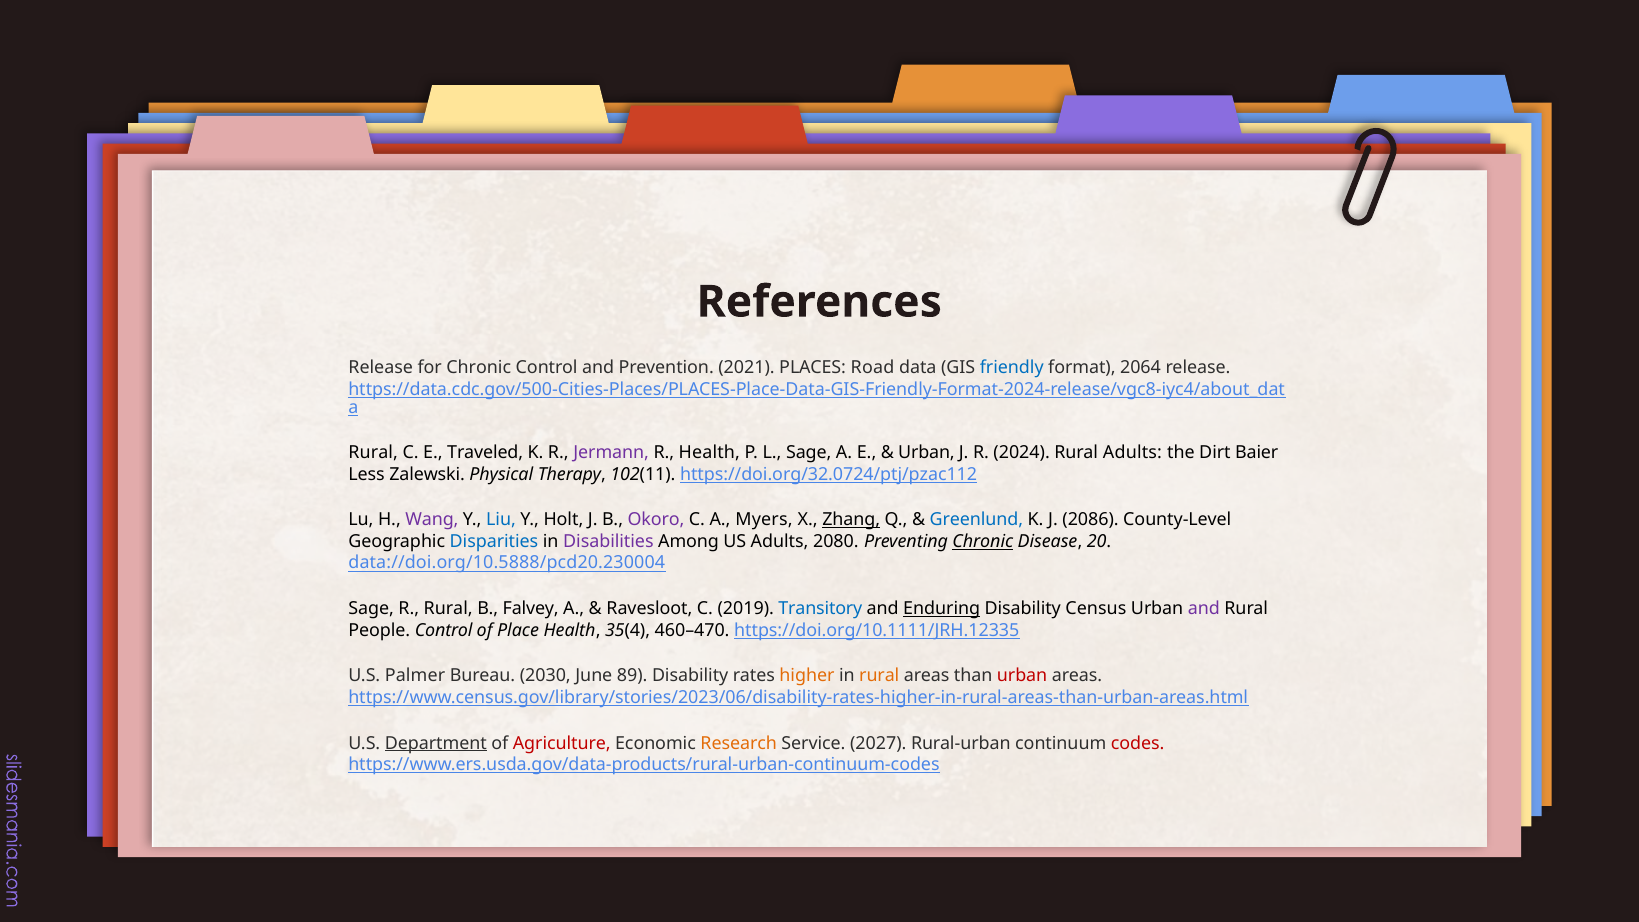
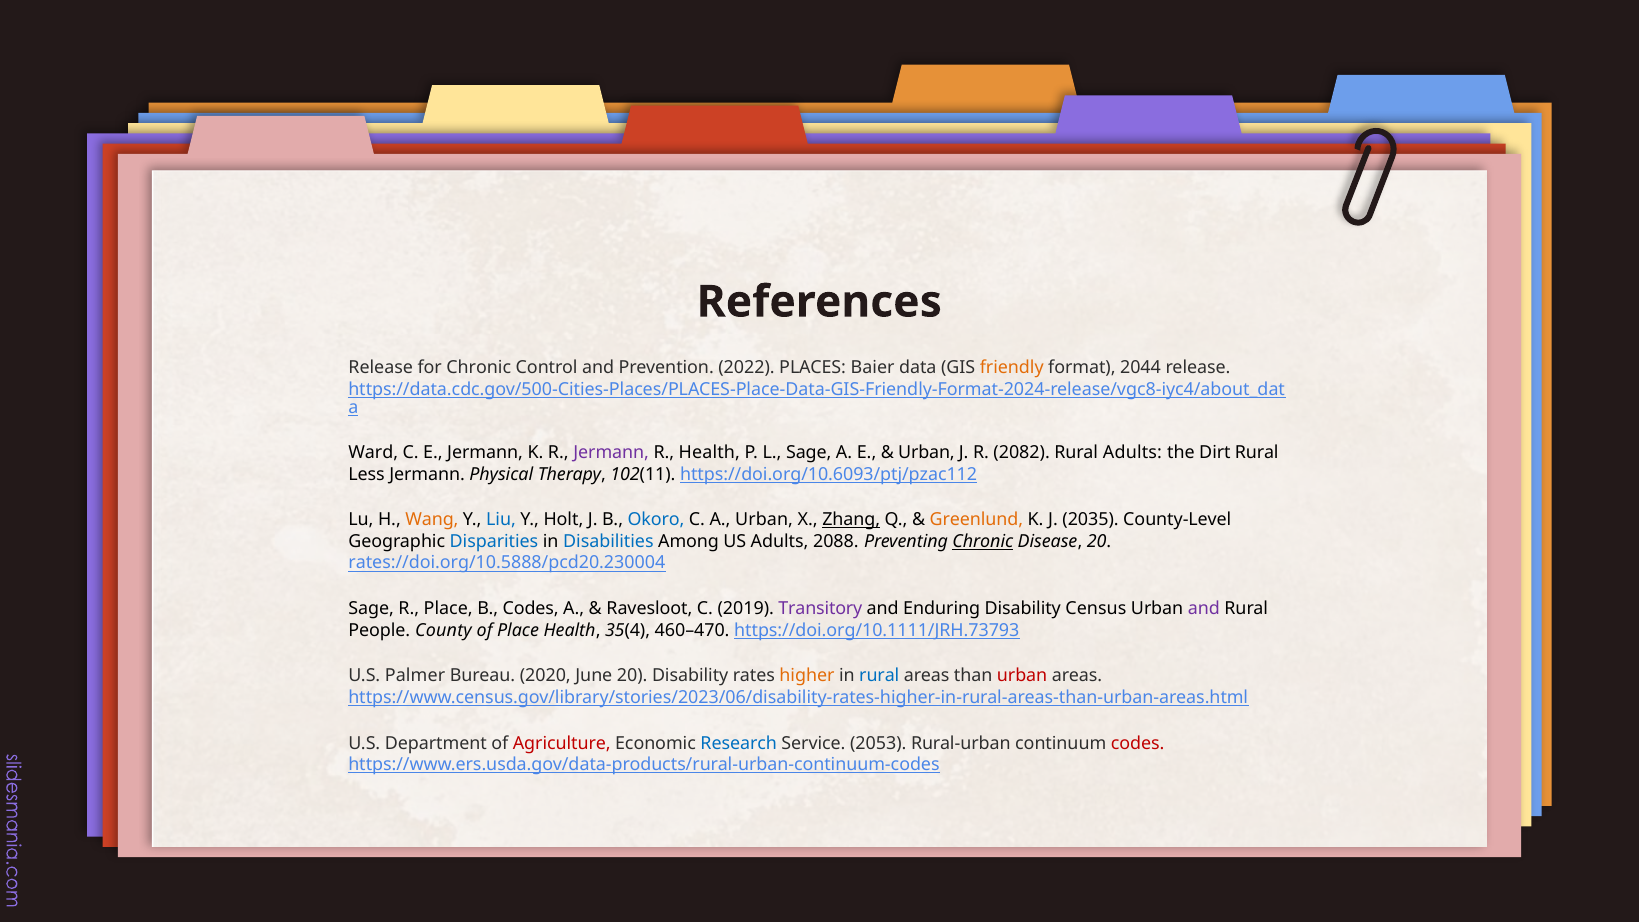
2021: 2021 -> 2022
Road: Road -> Baier
friendly colour: blue -> orange
2064: 2064 -> 2044
Rural at (373, 453): Rural -> Ward
E Traveled: Traveled -> Jermann
2024: 2024 -> 2082
Dirt Baier: Baier -> Rural
Less Zalewski: Zalewski -> Jermann
https://doi.org/32.0724/ptj/pzac112: https://doi.org/32.0724/ptj/pzac112 -> https://doi.org/10.6093/ptj/pzac112
Wang colour: purple -> orange
Okoro colour: purple -> blue
A Myers: Myers -> Urban
Greenlund colour: blue -> orange
2086: 2086 -> 2035
Disabilities colour: purple -> blue
2080: 2080 -> 2088
data://doi.org/10.5888/pcd20.230004: data://doi.org/10.5888/pcd20.230004 -> rates://doi.org/10.5888/pcd20.230004
R Rural: Rural -> Place
B Falvey: Falvey -> Codes
Transitory colour: blue -> purple
Enduring underline: present -> none
People Control: Control -> County
https://doi.org/10.1111/JRH.12335: https://doi.org/10.1111/JRH.12335 -> https://doi.org/10.1111/JRH.73793
2030: 2030 -> 2020
June 89: 89 -> 20
rural at (879, 676) colour: orange -> blue
Department underline: present -> none
Research colour: orange -> blue
2027: 2027 -> 2053
